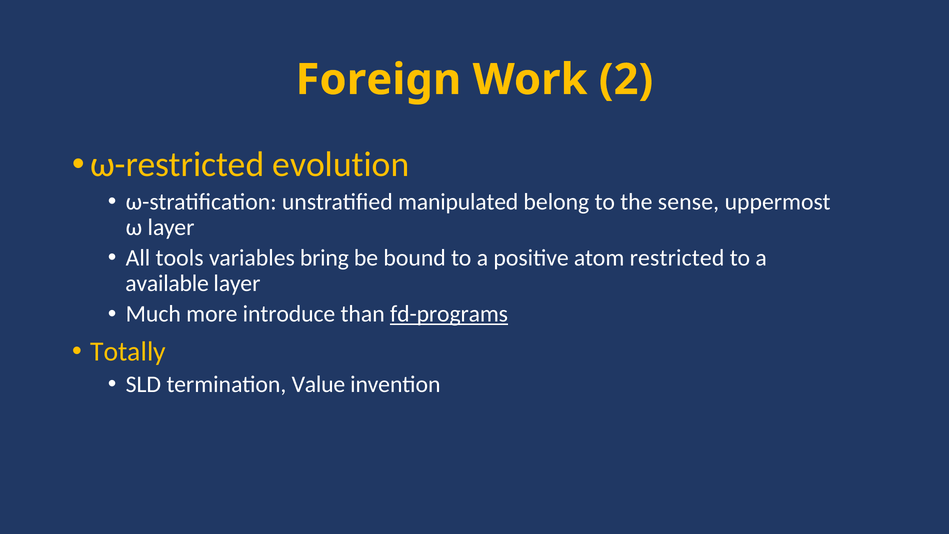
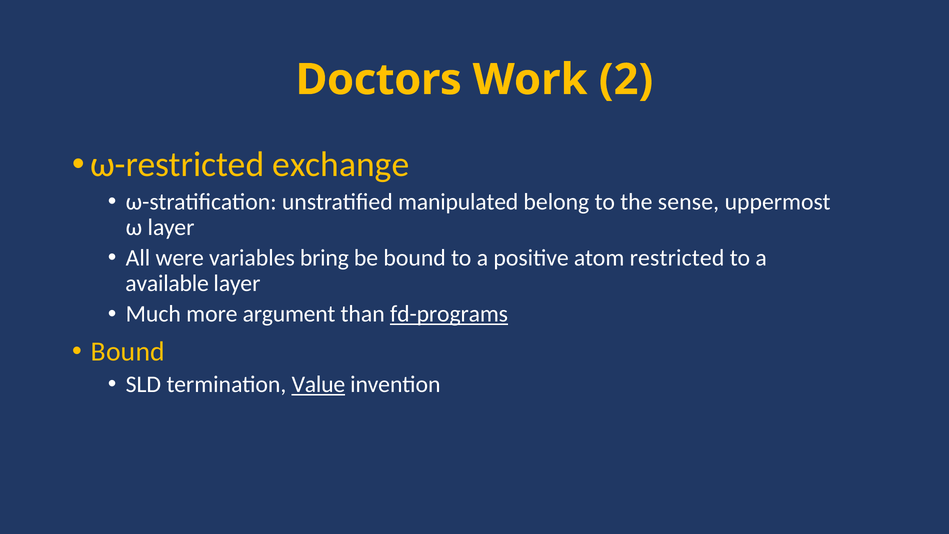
Foreign: Foreign -> Doctors
evolution: evolution -> exchange
tools: tools -> were
introduce: introduce -> argument
Totally at (128, 352): Totally -> Bound
Value underline: none -> present
